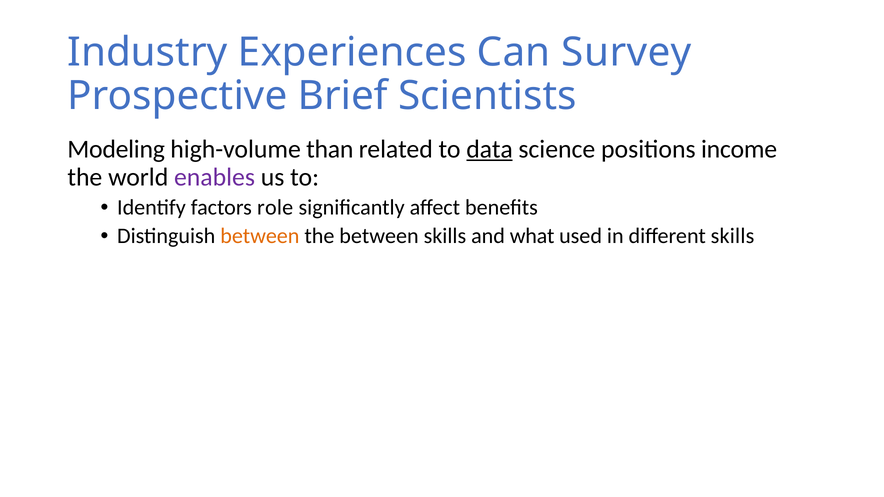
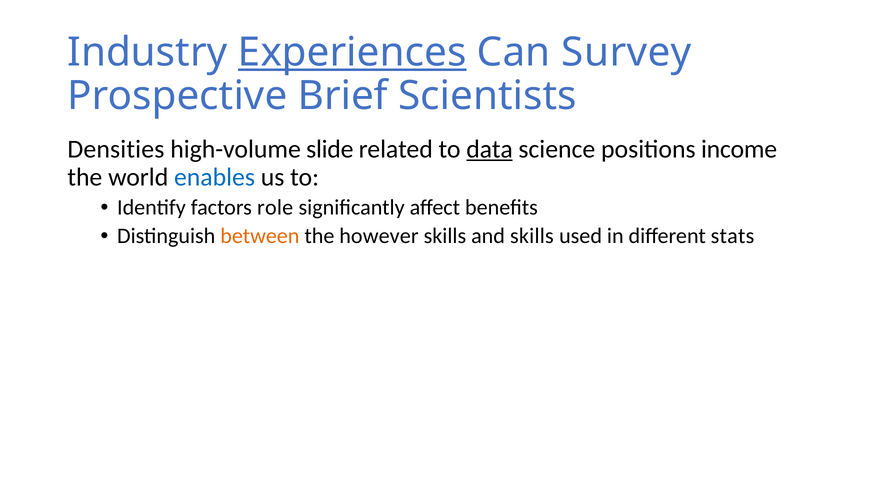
Experiences underline: none -> present
Modeling: Modeling -> Densities
than: than -> slide
enables colour: purple -> blue
the between: between -> however
and what: what -> skills
different skills: skills -> stats
